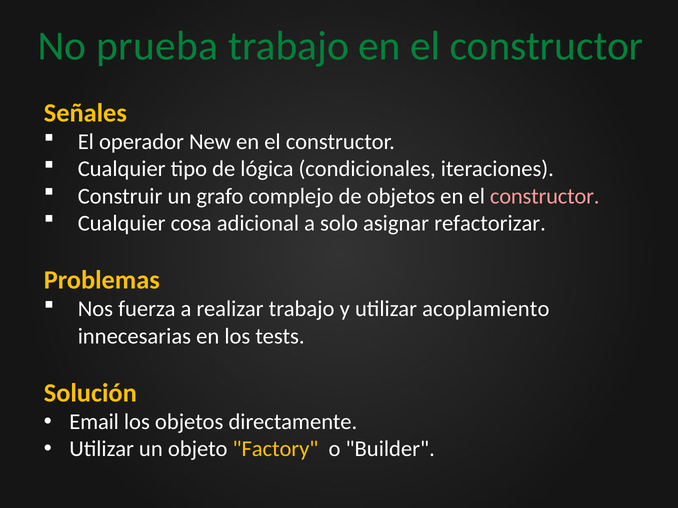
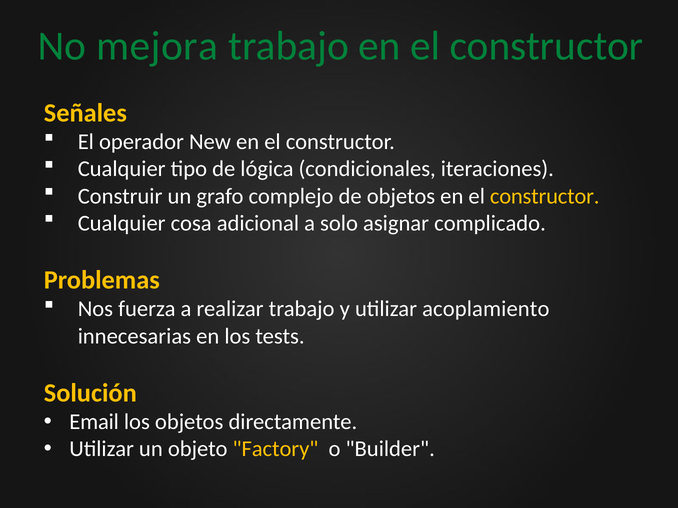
prueba: prueba -> mejora
constructor at (545, 196) colour: pink -> yellow
refactorizar: refactorizar -> complicado
